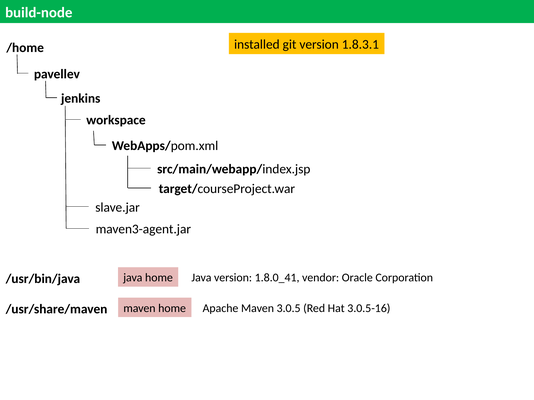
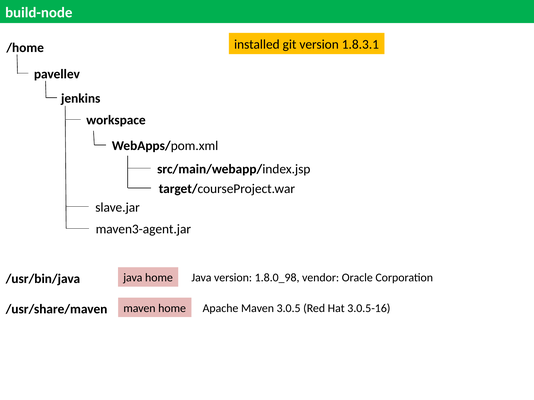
1.8.0_41: 1.8.0_41 -> 1.8.0_98
